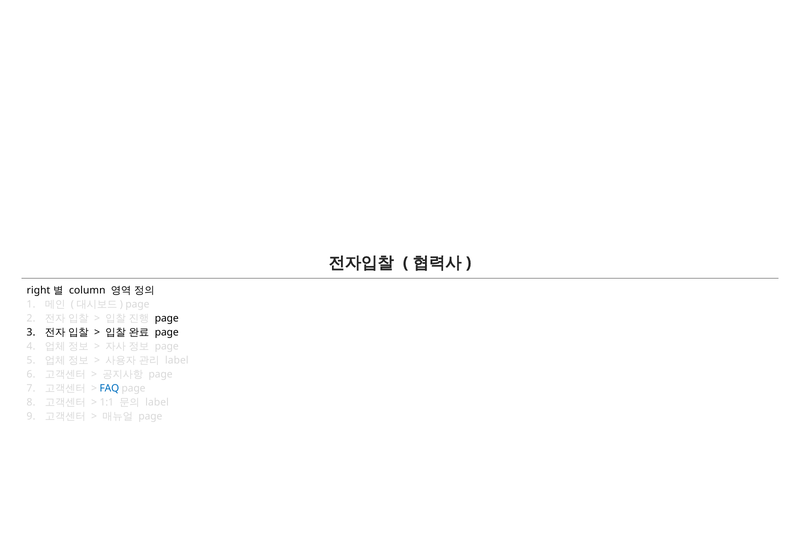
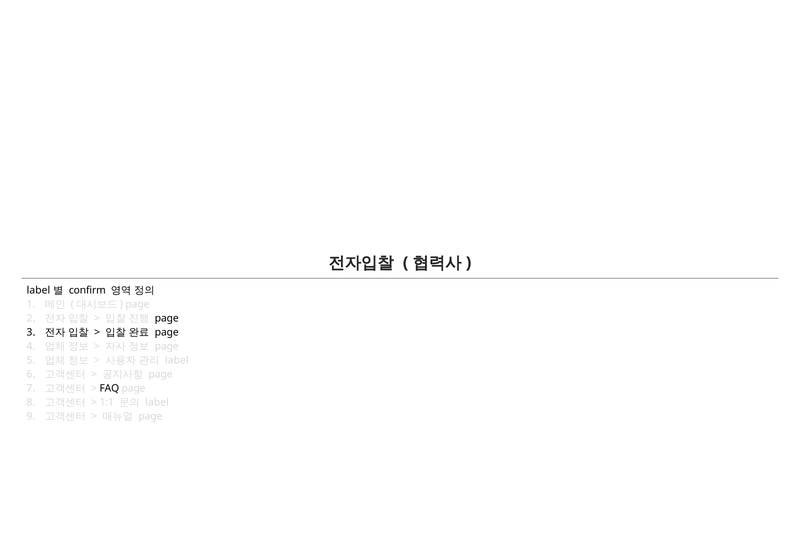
right at (38, 290): right -> label
column: column -> confirm
FAQ colour: blue -> black
